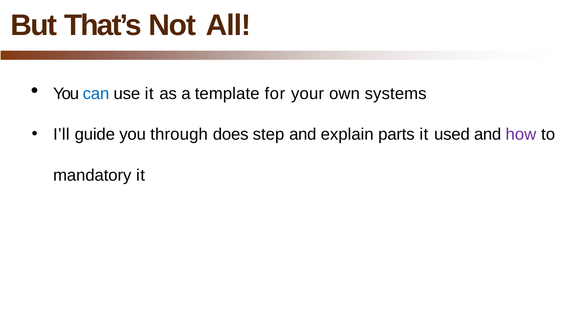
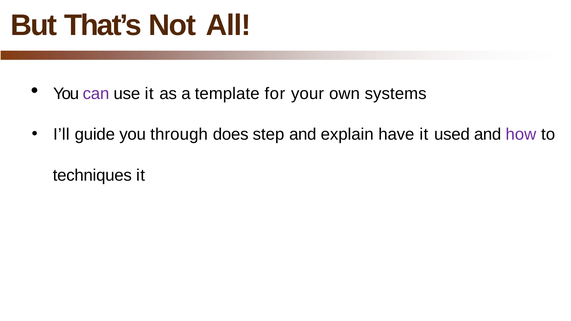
can colour: blue -> purple
parts: parts -> have
mandatory: mandatory -> techniques
